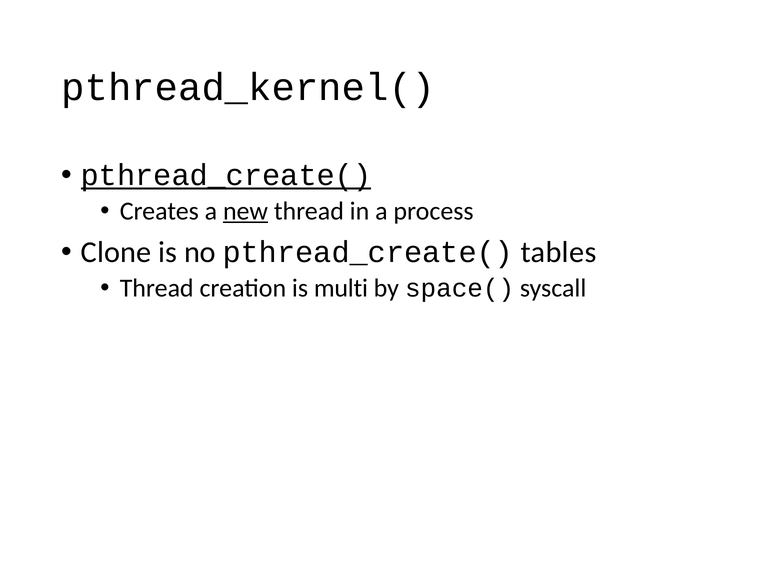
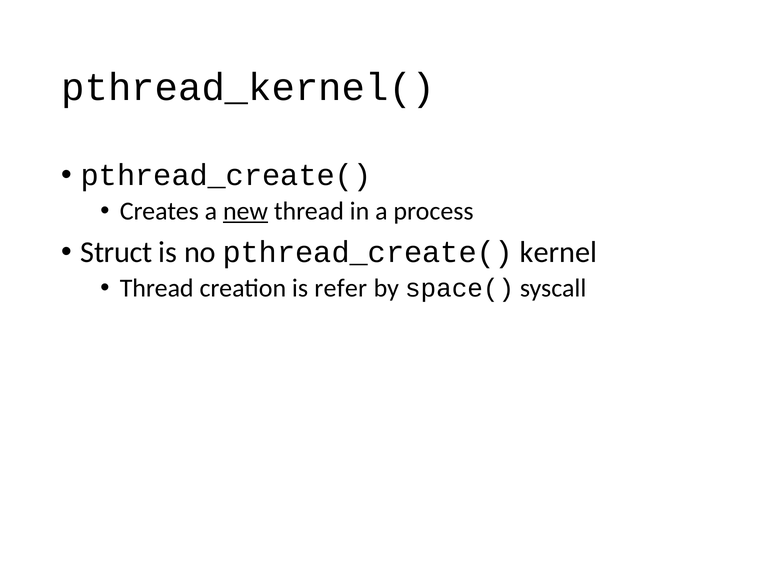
pthread_create( at (226, 176) underline: present -> none
Clone: Clone -> Struct
tables: tables -> kernel
multi: multi -> refer
